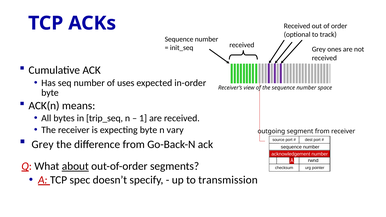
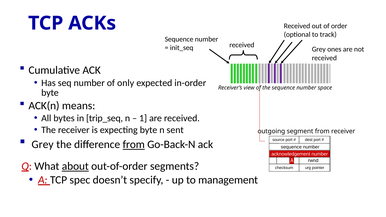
uses: uses -> only
vary: vary -> sent
from at (134, 145) underline: none -> present
transmission: transmission -> management
